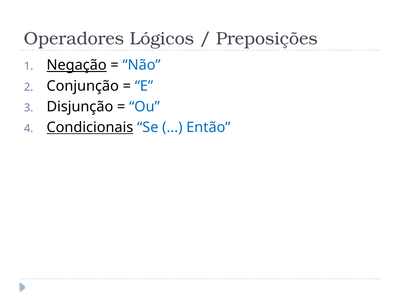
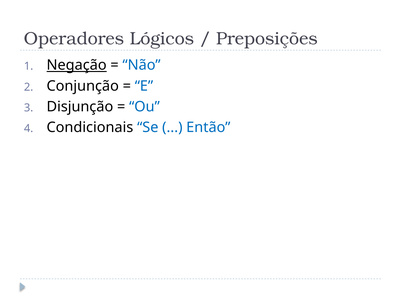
Condicionais underline: present -> none
